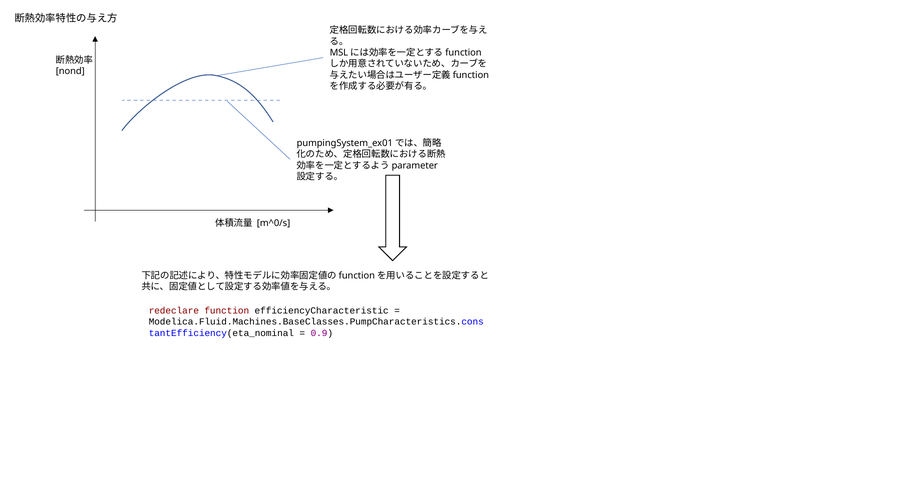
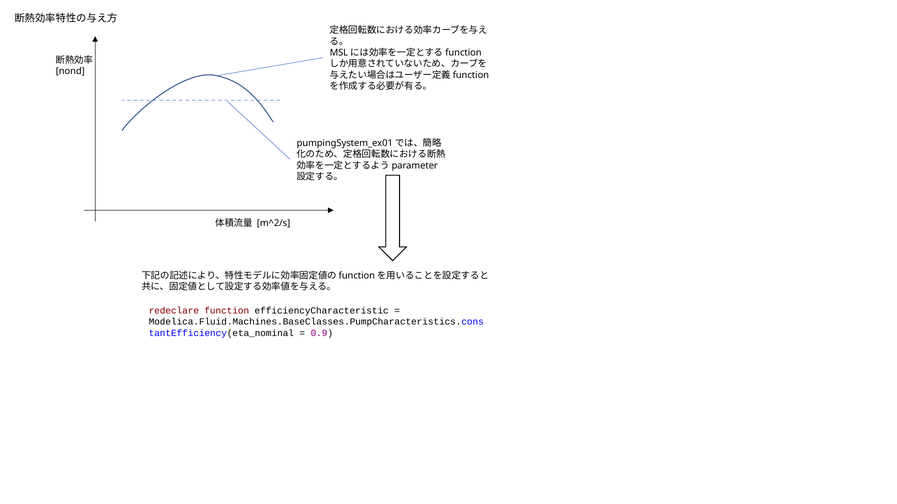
m^0/s: m^0/s -> m^2/s
